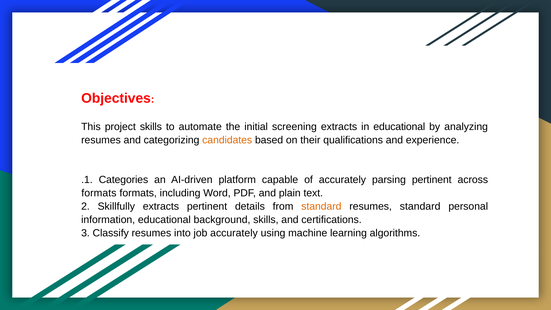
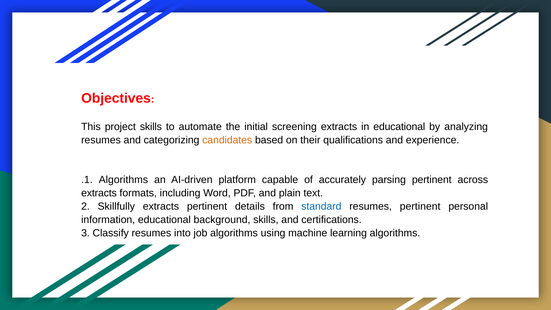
.1 Categories: Categories -> Algorithms
formats at (99, 193): formats -> extracts
standard at (321, 206) colour: orange -> blue
resumes standard: standard -> pertinent
job accurately: accurately -> algorithms
